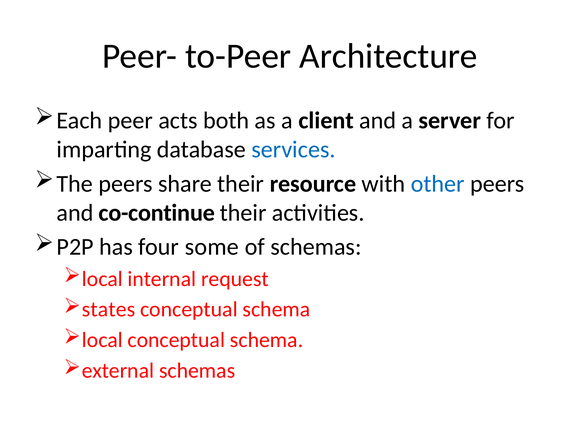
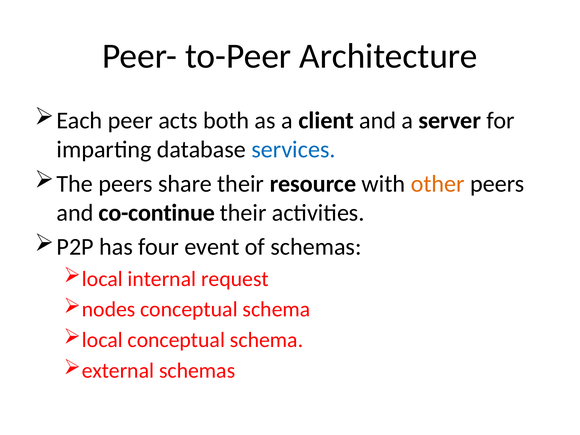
other colour: blue -> orange
some: some -> event
states: states -> nodes
